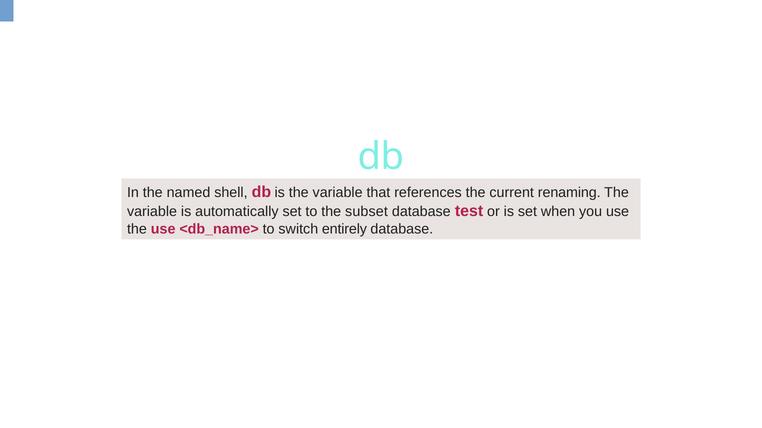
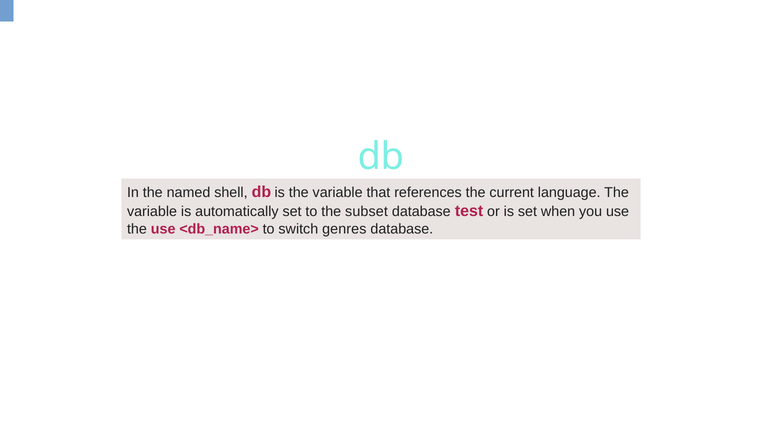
renaming: renaming -> language
entirely: entirely -> genres
